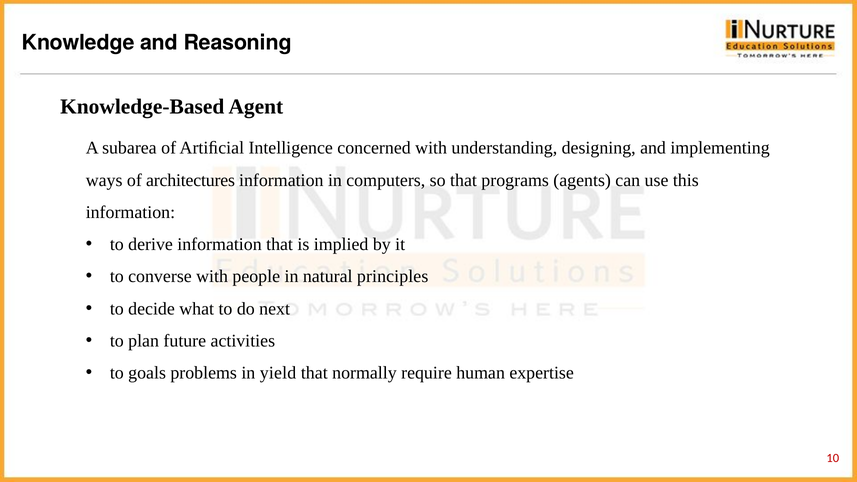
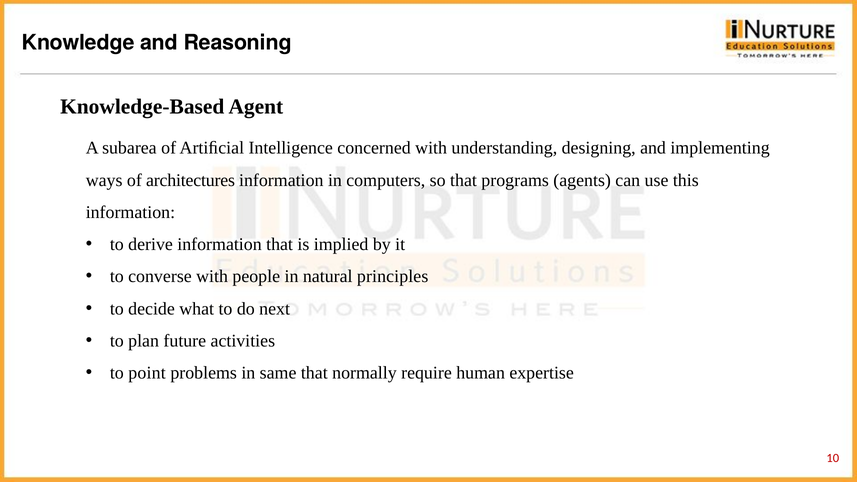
goals: goals -> point
yield: yield -> same
